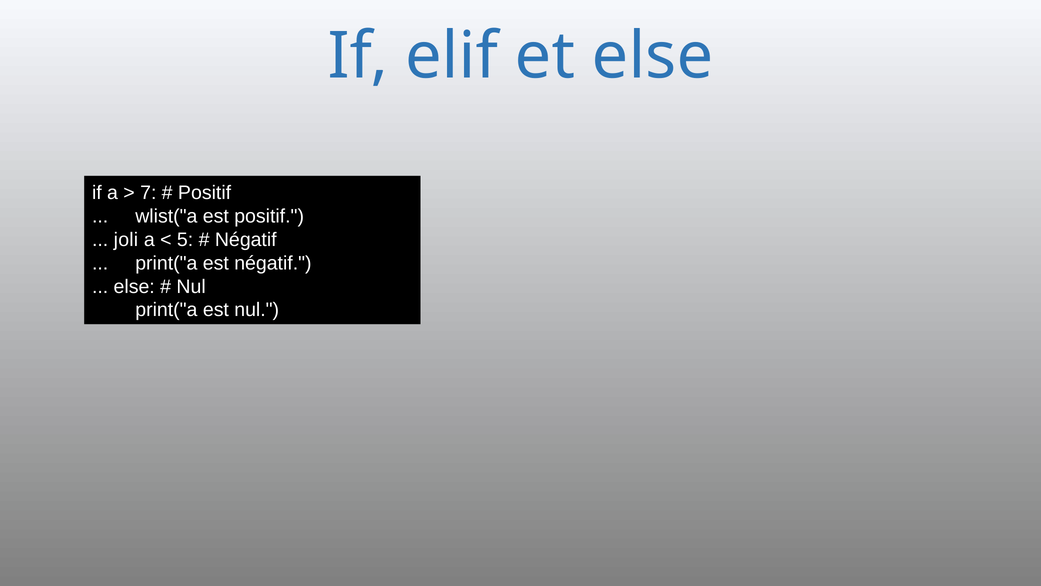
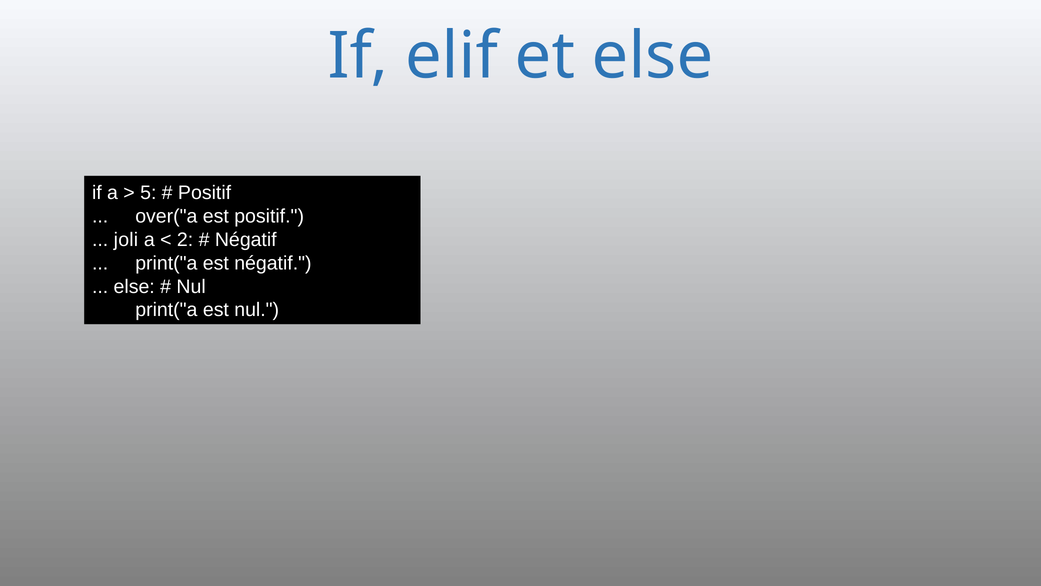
7: 7 -> 5
wlist("a: wlist("a -> over("a
5: 5 -> 2
